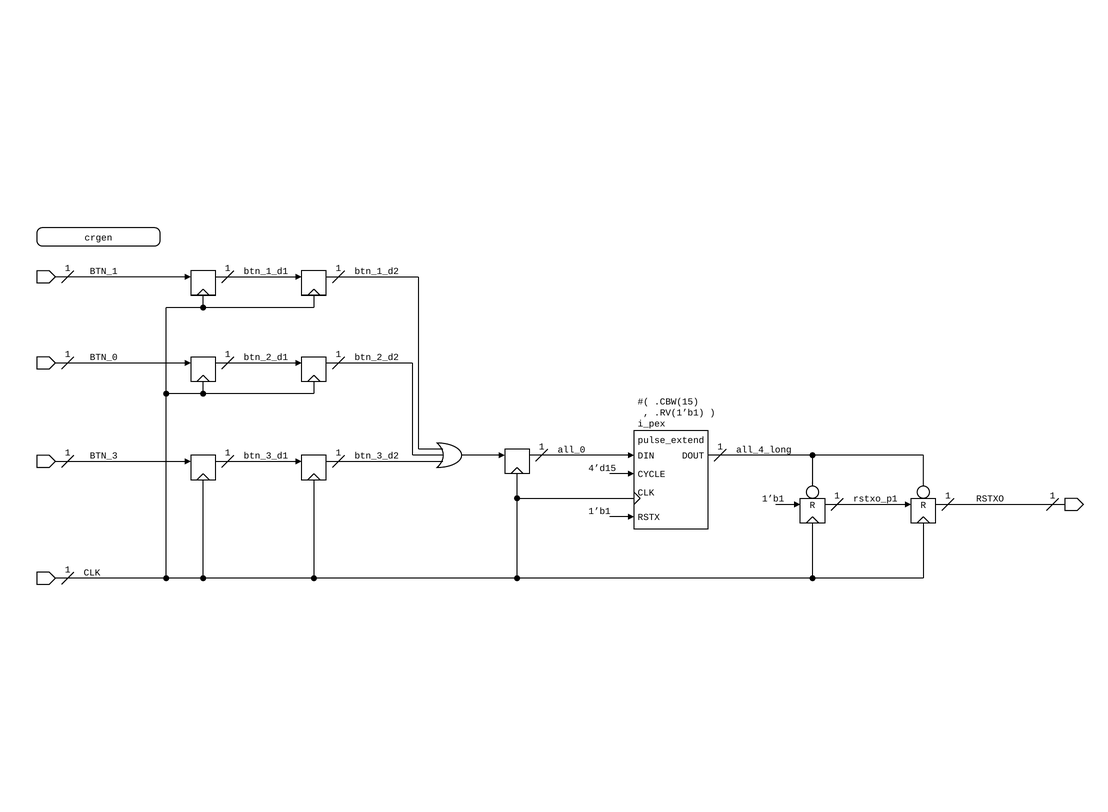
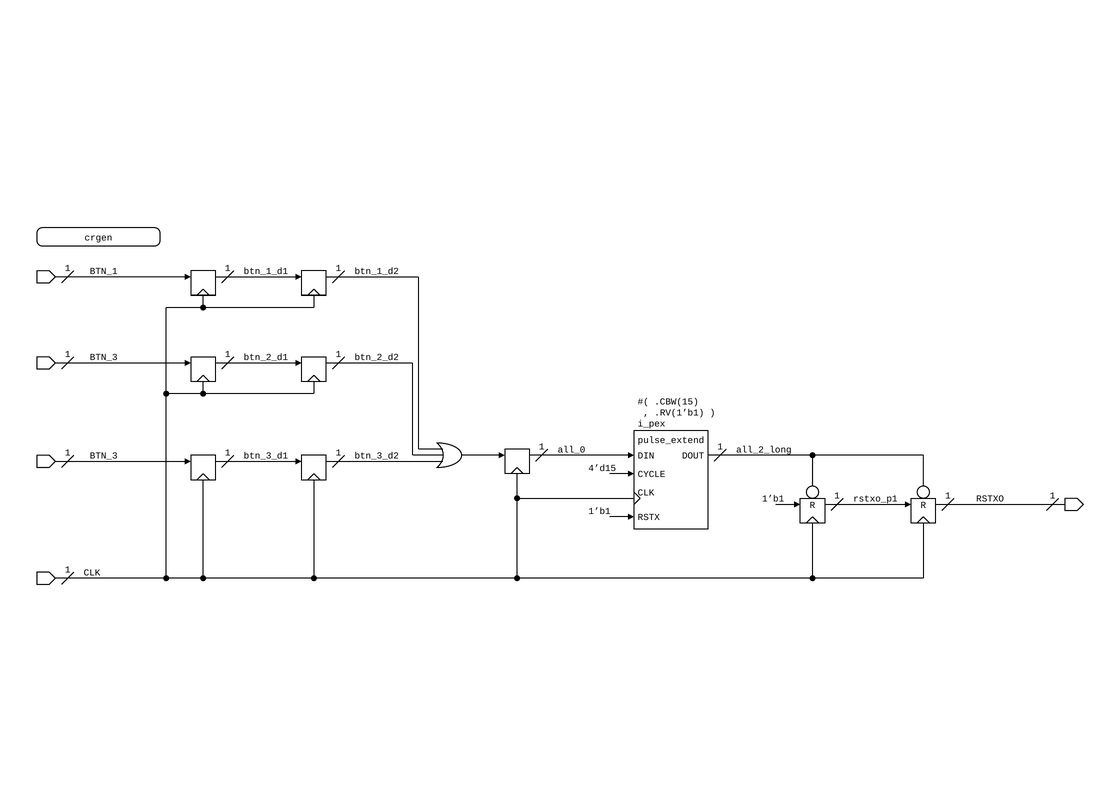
BTN_0 at (104, 358): BTN_0 -> BTN_3
all_4_long: all_4_long -> all_2_long
